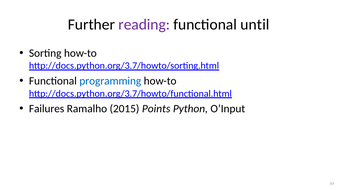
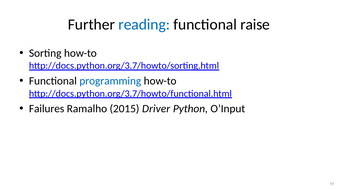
reading colour: purple -> blue
until: until -> raise
Points: Points -> Driver
